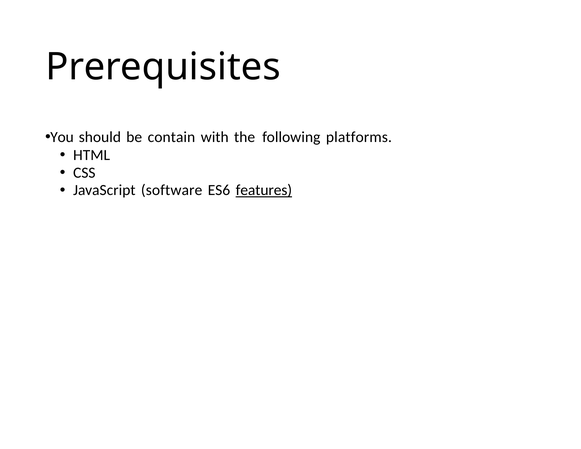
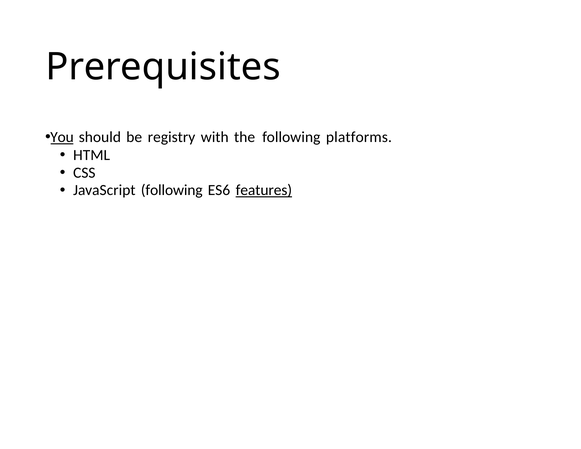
You underline: none -> present
contain: contain -> registry
JavaScript software: software -> following
